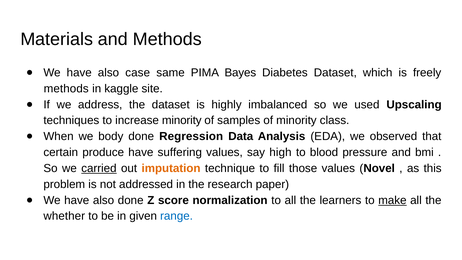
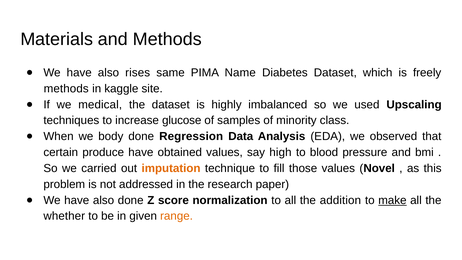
case: case -> rises
Bayes: Bayes -> Name
address: address -> medical
increase minority: minority -> glucose
suffering: suffering -> obtained
carried underline: present -> none
learners: learners -> addition
range colour: blue -> orange
